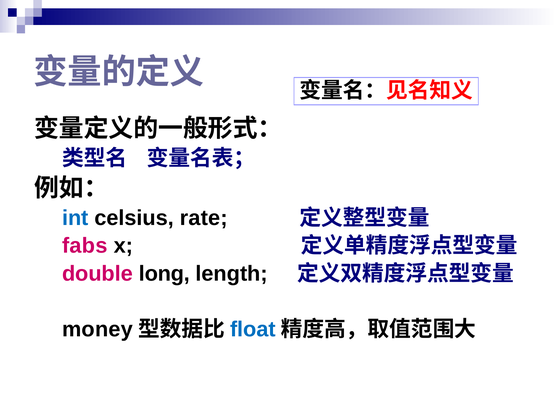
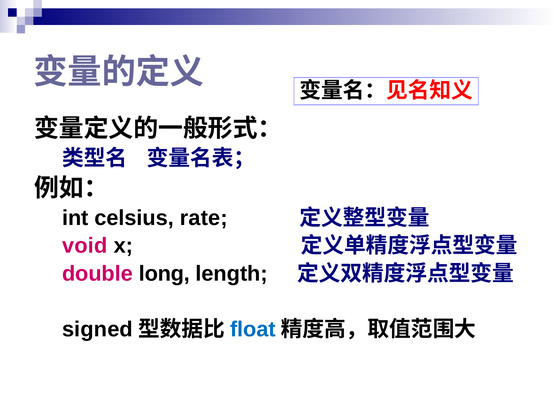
int colour: blue -> black
fabs: fabs -> void
money: money -> signed
